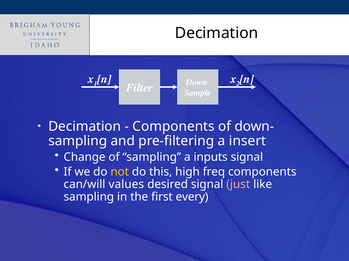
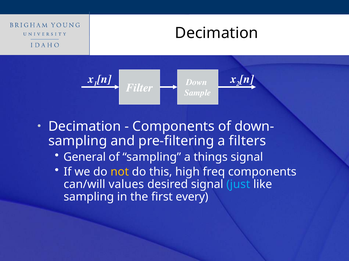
insert: insert -> filters
Change: Change -> General
inputs: inputs -> things
just colour: pink -> light blue
